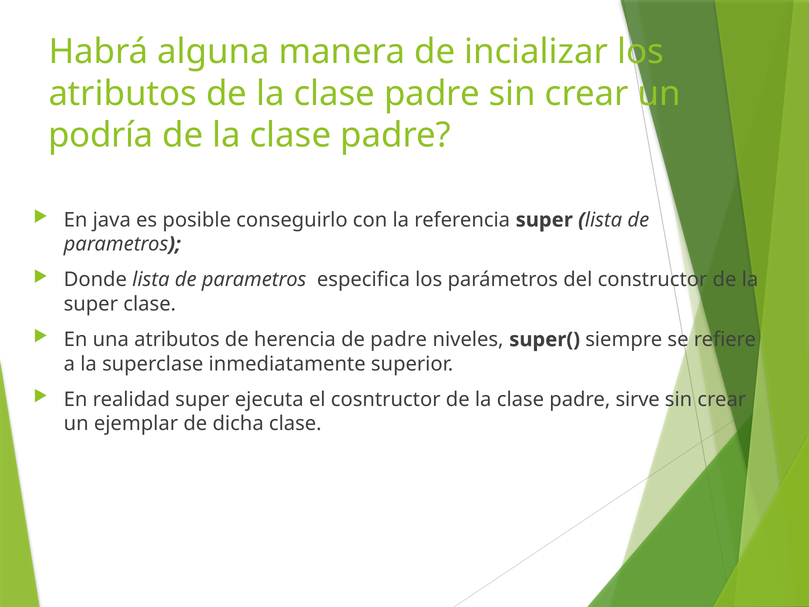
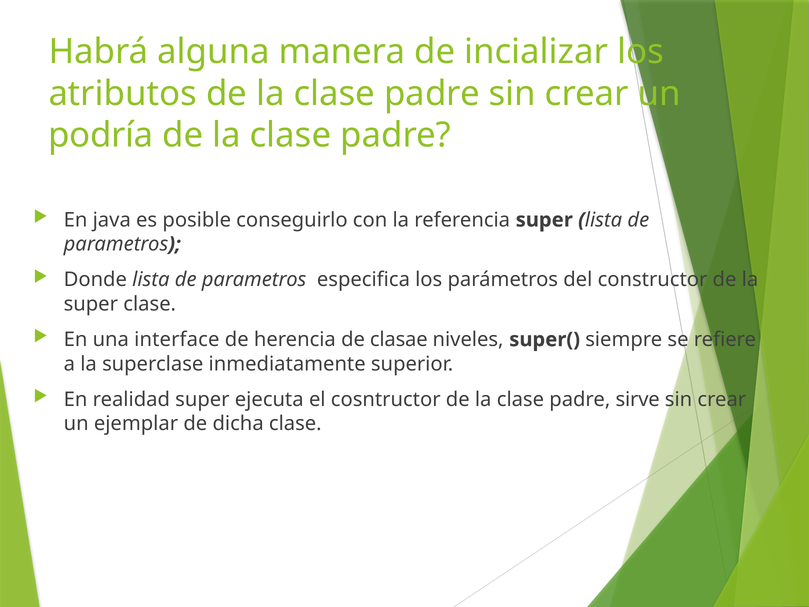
una atributos: atributos -> interface
de padre: padre -> clasae
